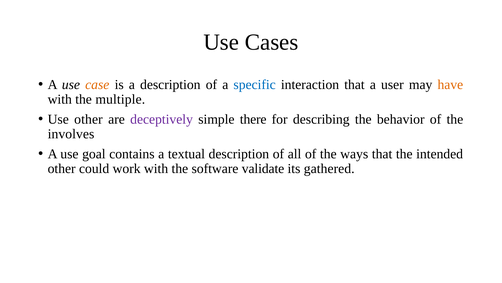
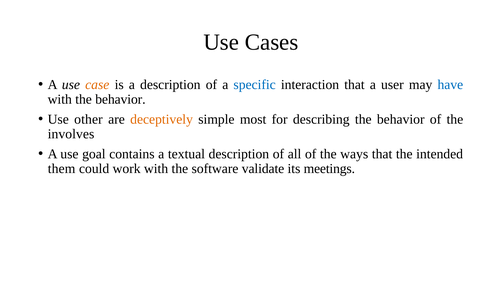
have colour: orange -> blue
with the multiple: multiple -> behavior
deceptively colour: purple -> orange
there: there -> most
other at (62, 168): other -> them
gathered: gathered -> meetings
